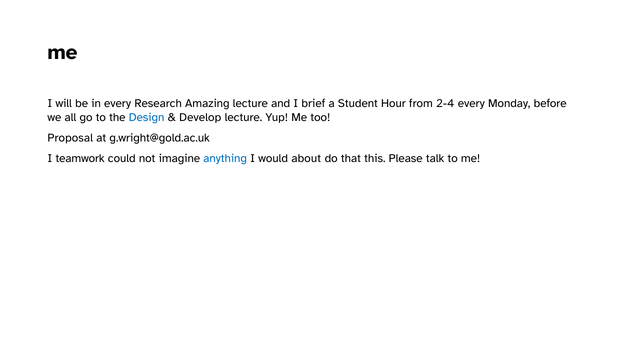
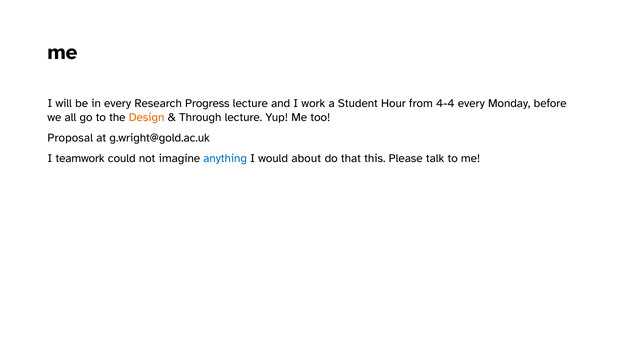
Amazing: Amazing -> Progress
brief: brief -> work
2-4: 2-4 -> 4-4
Design colour: blue -> orange
Develop: Develop -> Through
